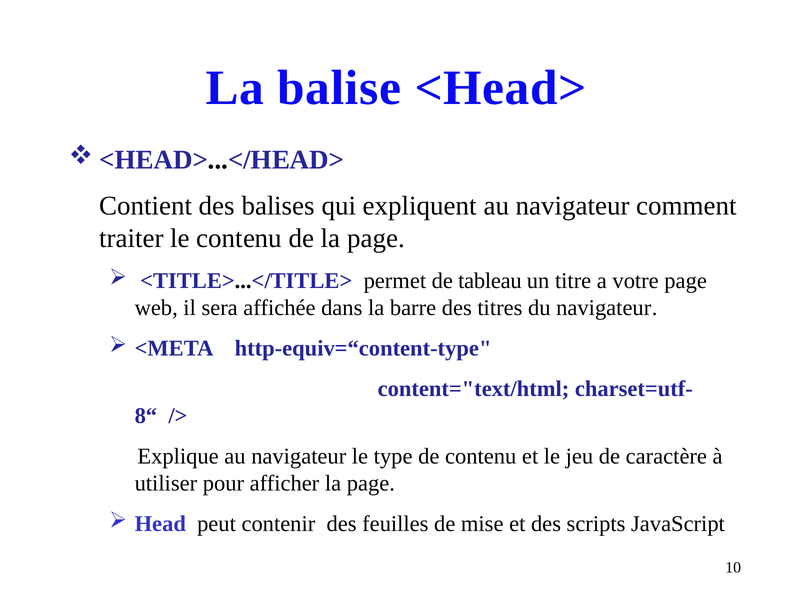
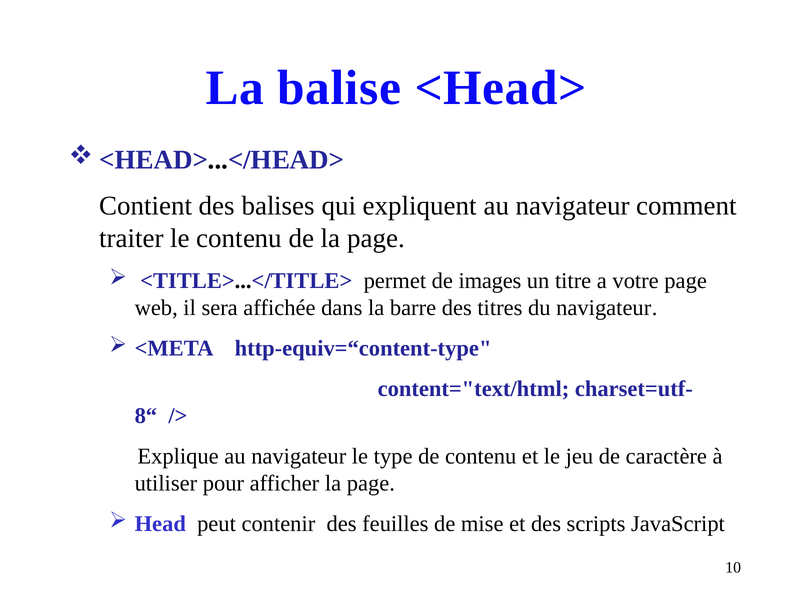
tableau: tableau -> images
